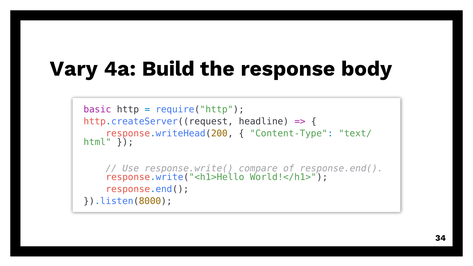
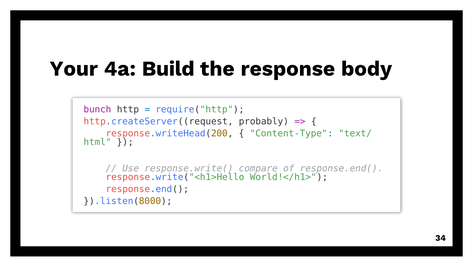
Vary: Vary -> Your
basic: basic -> bunch
headline: headline -> probably
